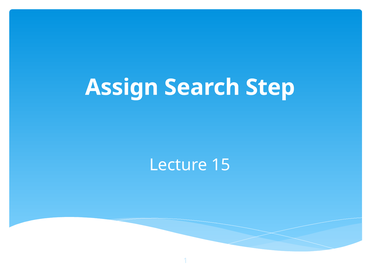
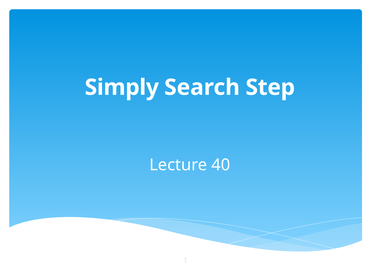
Assign: Assign -> Simply
15: 15 -> 40
